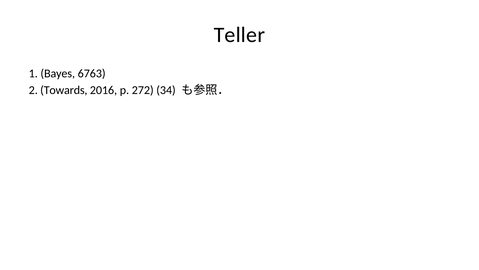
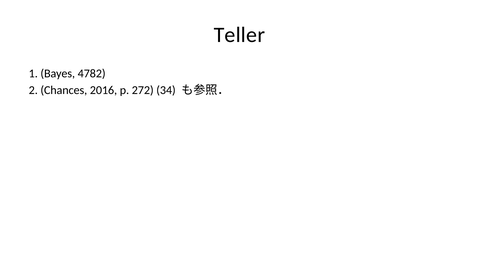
6763: 6763 -> 4782
Towards: Towards -> Chances
